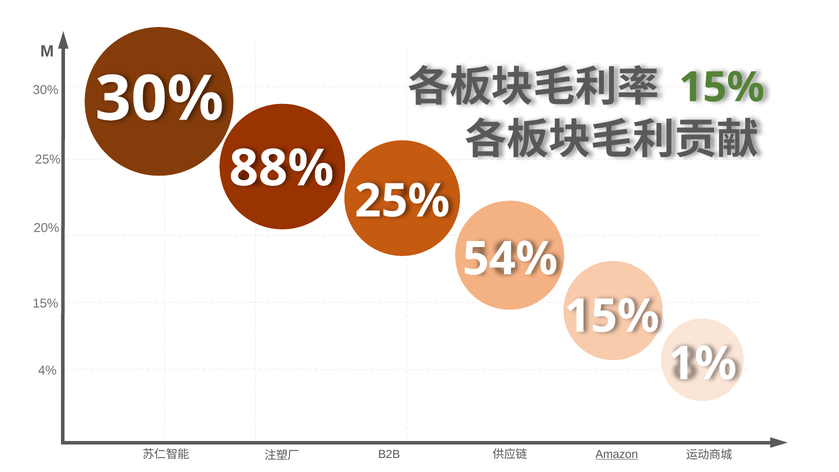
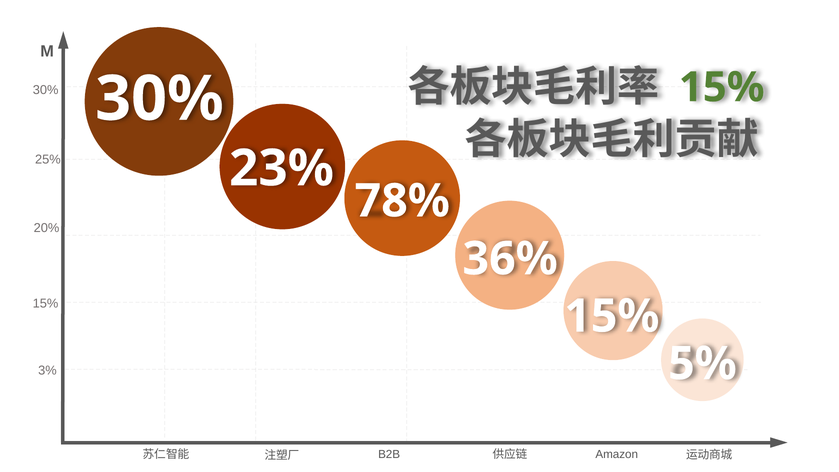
88%: 88% -> 23%
25% at (402, 201): 25% -> 78%
54%: 54% -> 36%
1%: 1% -> 5%
4%: 4% -> 3%
Amazon underline: present -> none
